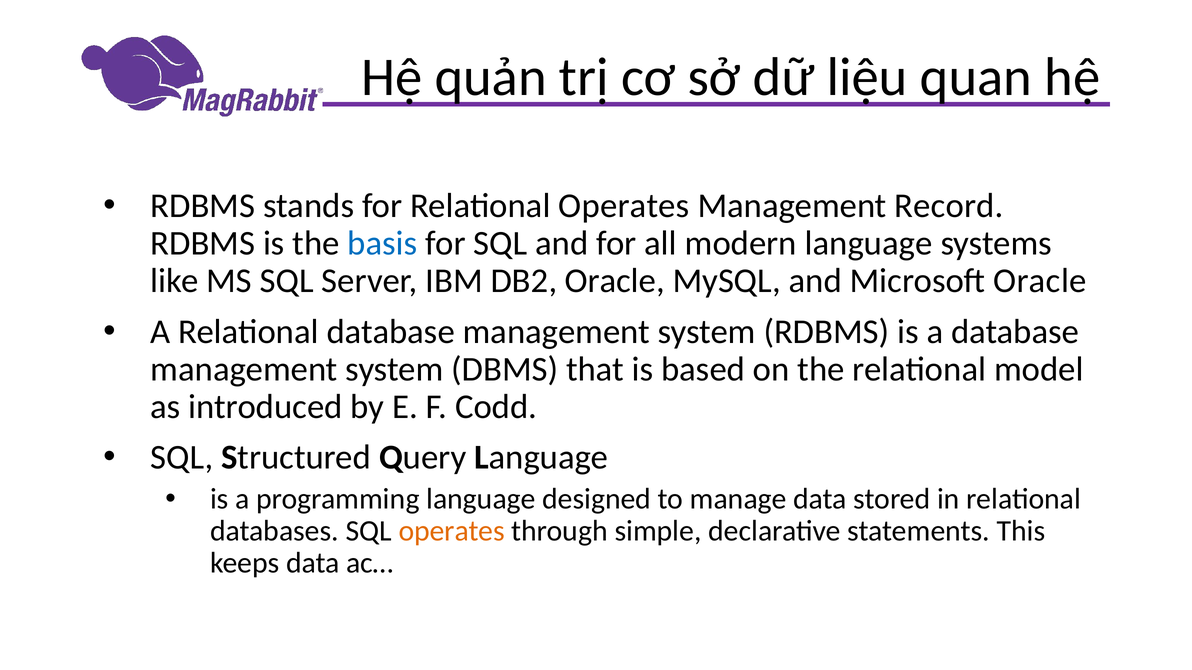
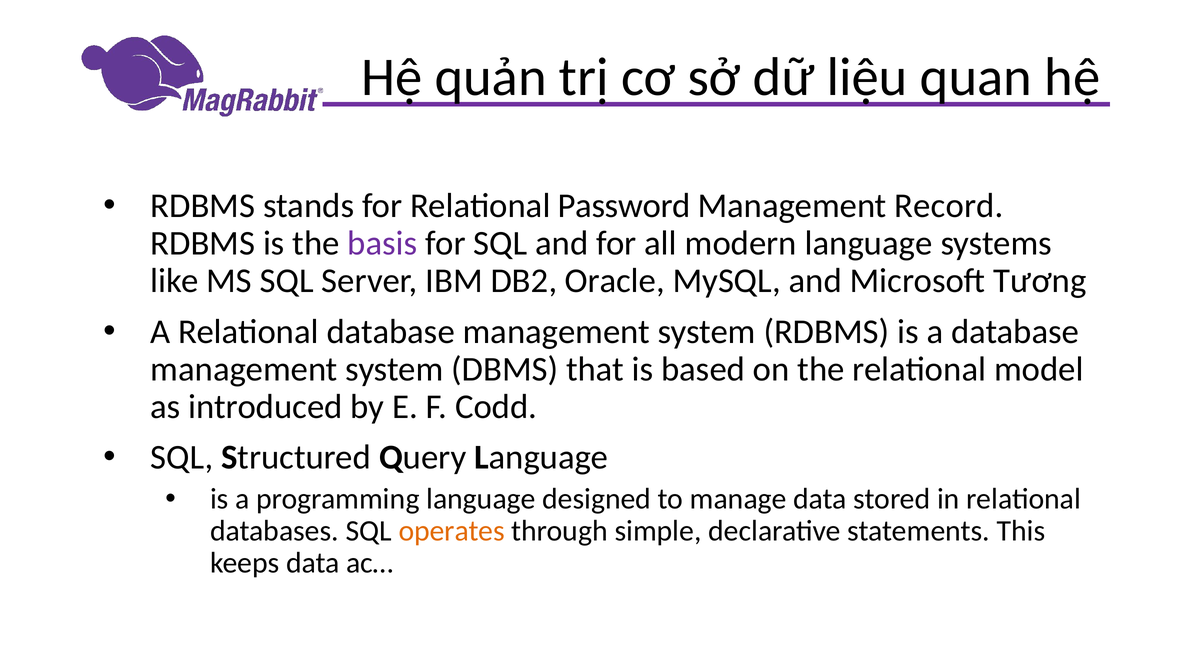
Relational Operates: Operates -> Password
basis colour: blue -> purple
Microsoft Oracle: Oracle -> Tương
